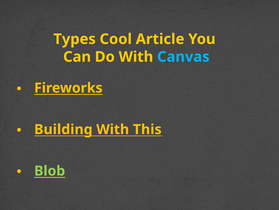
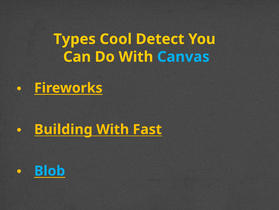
Article: Article -> Detect
This: This -> Fast
Blob colour: light green -> light blue
